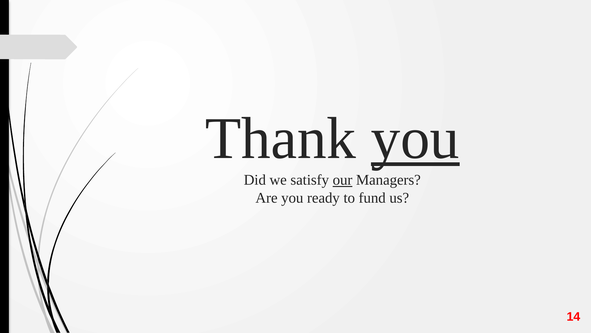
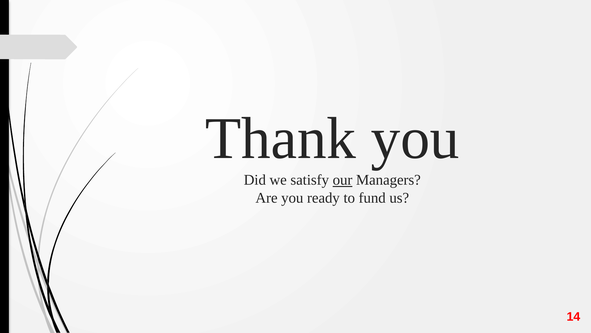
you at (415, 139) underline: present -> none
